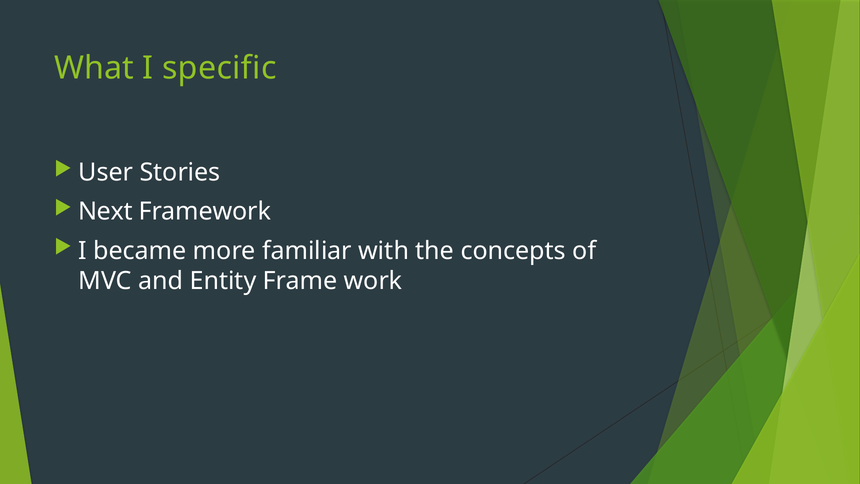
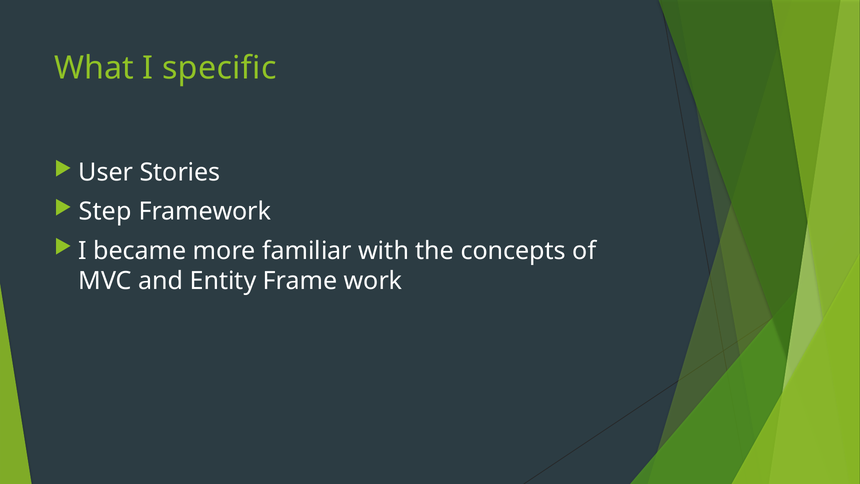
Next: Next -> Step
